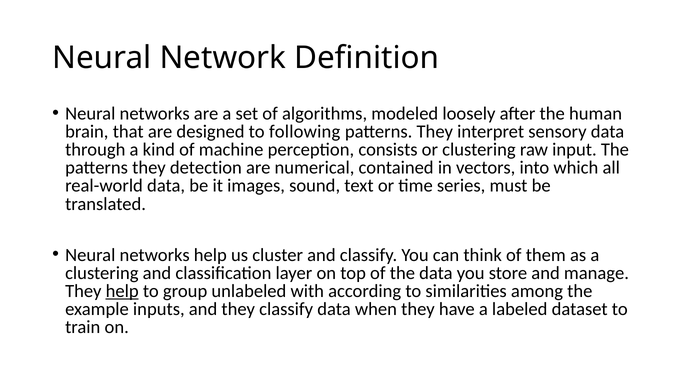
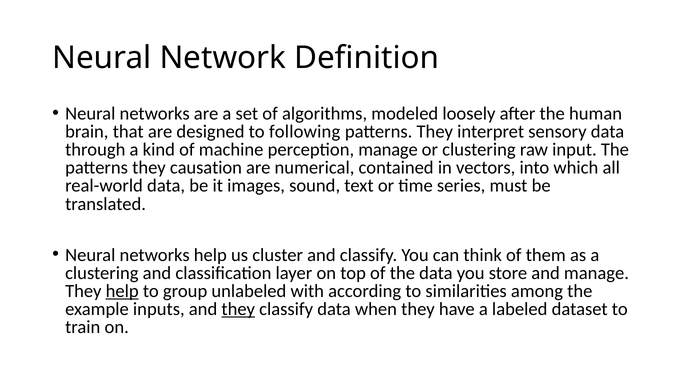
perception consists: consists -> manage
detection: detection -> causation
they at (238, 309) underline: none -> present
